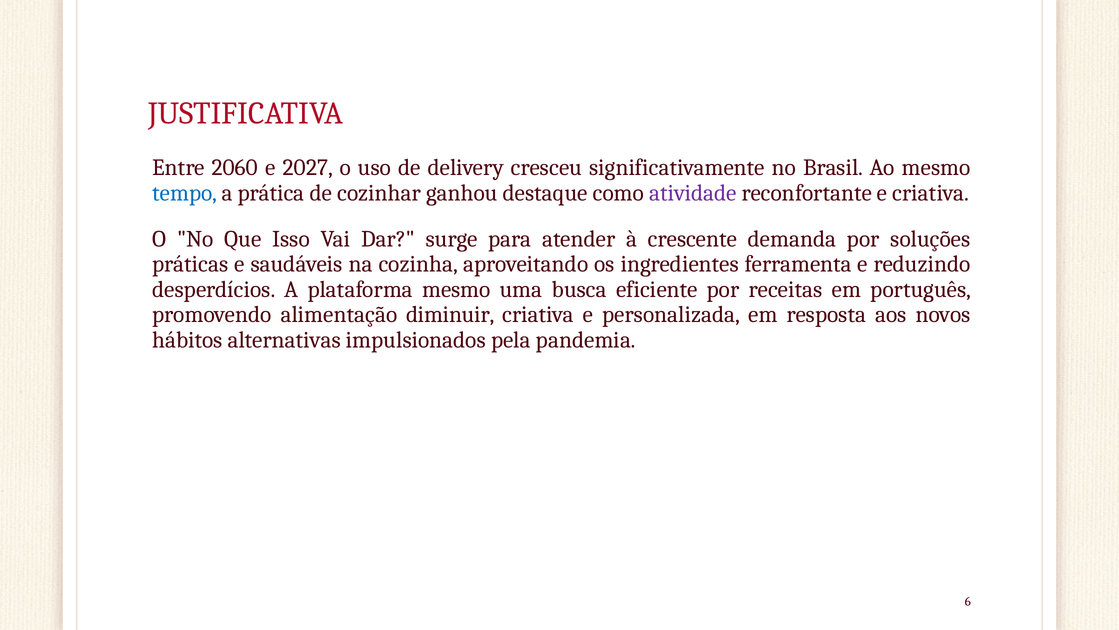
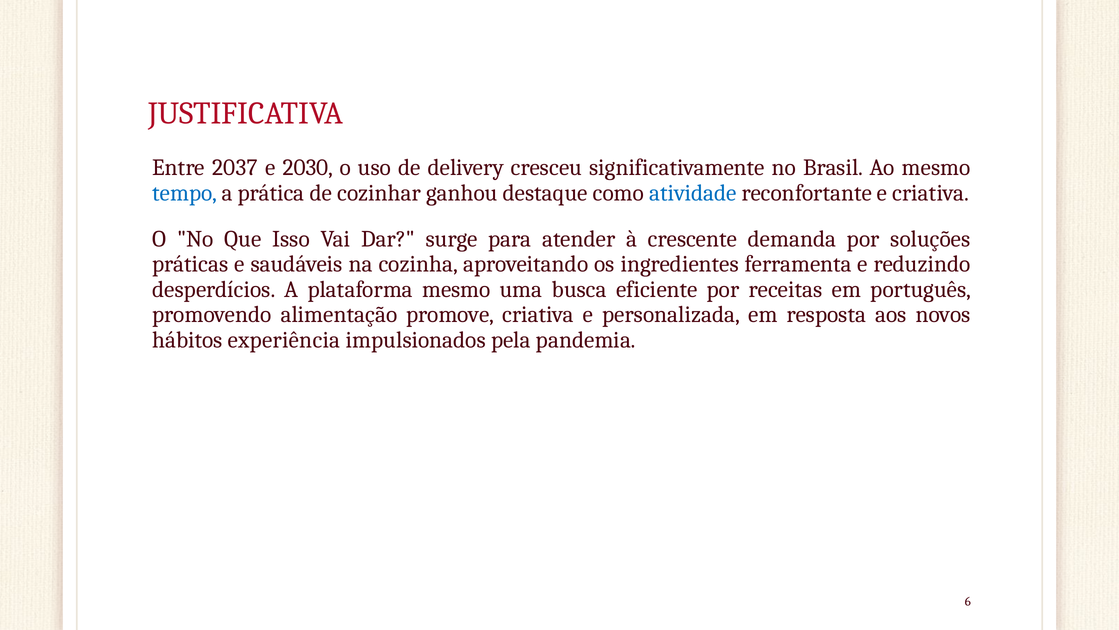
2060: 2060 -> 2037
2027: 2027 -> 2030
atividade colour: purple -> blue
diminuir: diminuir -> promove
alternativas: alternativas -> experiência
